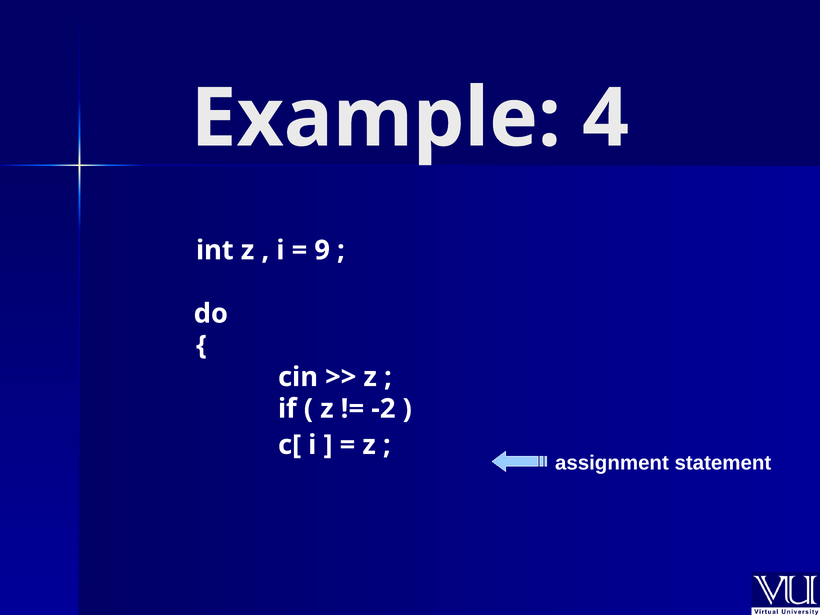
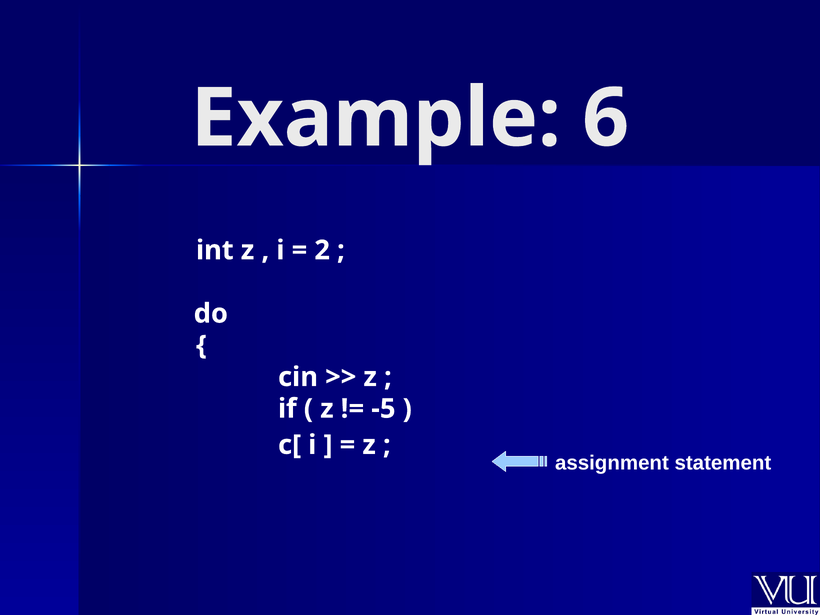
4: 4 -> 6
9: 9 -> 2
-2: -2 -> -5
